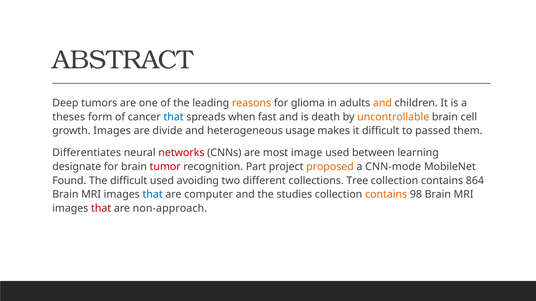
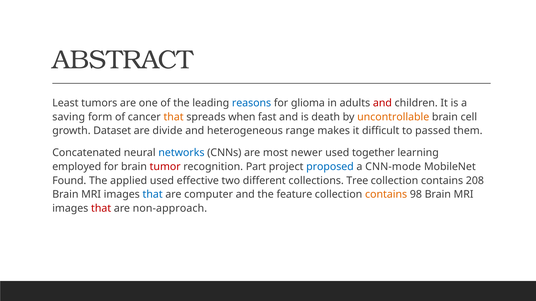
Deep: Deep -> Least
reasons colour: orange -> blue
and at (382, 103) colour: orange -> red
theses: theses -> saving
that at (174, 117) colour: blue -> orange
growth Images: Images -> Dataset
usage: usage -> range
Differentiates: Differentiates -> Concatenated
networks colour: red -> blue
image: image -> newer
between: between -> together
designate: designate -> employed
proposed colour: orange -> blue
The difficult: difficult -> applied
avoiding: avoiding -> effective
864: 864 -> 208
studies: studies -> feature
